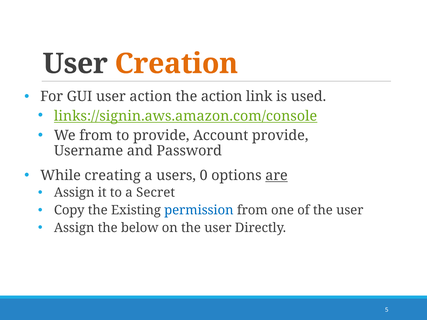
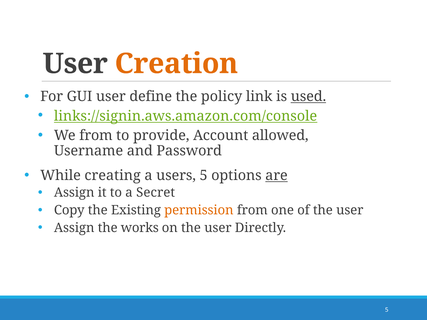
user action: action -> define
the action: action -> policy
used underline: none -> present
Account provide: provide -> allowed
users 0: 0 -> 5
permission colour: blue -> orange
below: below -> works
